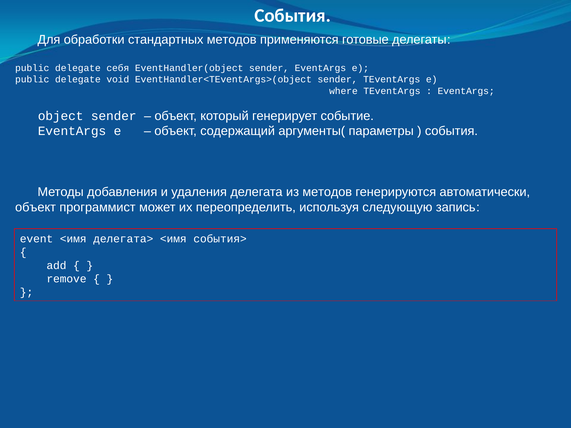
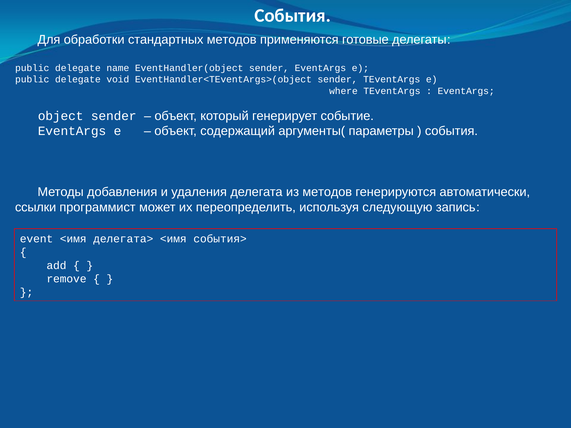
себя: себя -> name
объект at (36, 207): объект -> ссылки
